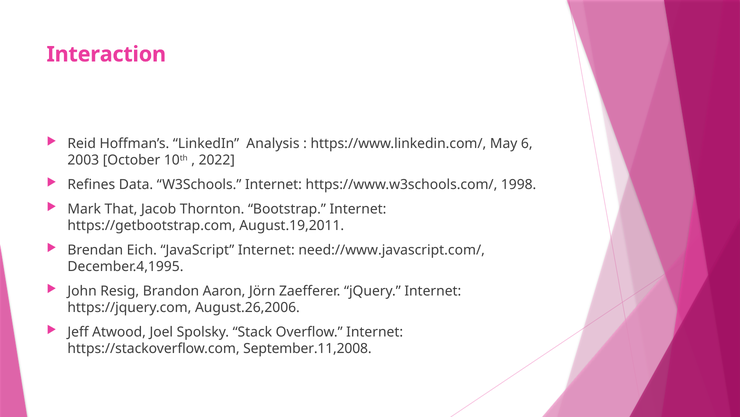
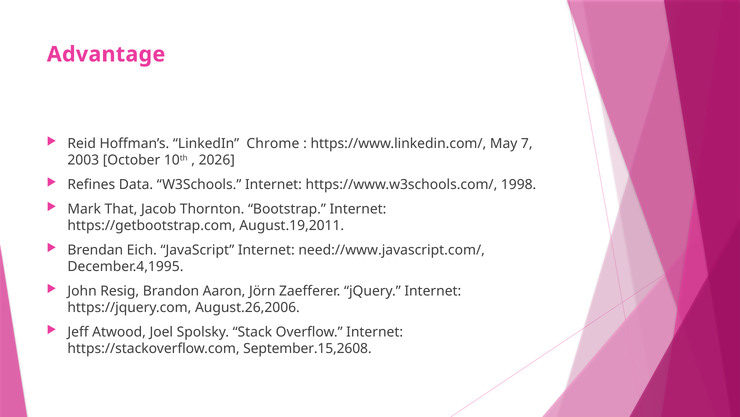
Interaction: Interaction -> Advantage
Analysis: Analysis -> Chrome
6: 6 -> 7
2022: 2022 -> 2026
September.11,2008: September.11,2008 -> September.15,2608
